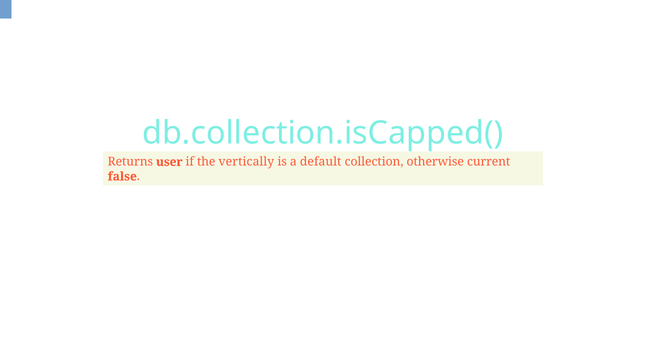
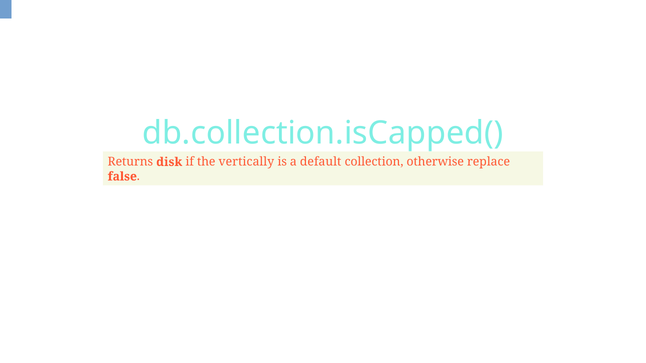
user: user -> disk
current: current -> replace
